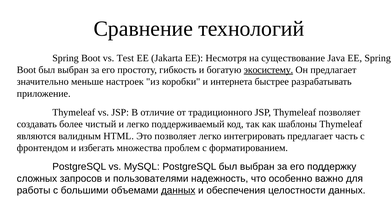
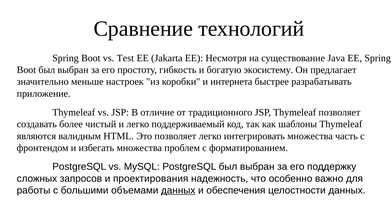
экосистему underline: present -> none
интегрировать предлагает: предлагает -> множества
пользователями: пользователями -> проектирования
